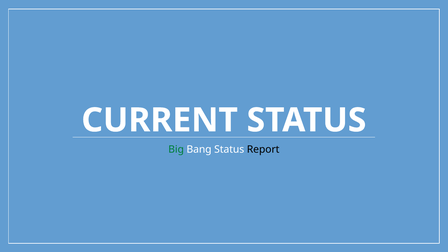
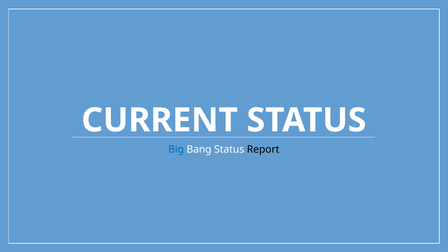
Big colour: green -> blue
